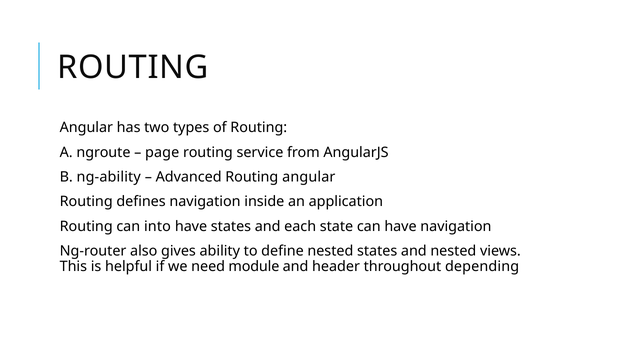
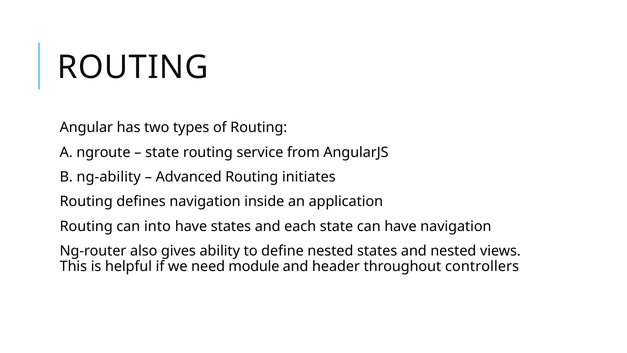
page at (162, 152): page -> state
Advanced Routing angular: angular -> initiates
depending: depending -> controllers
